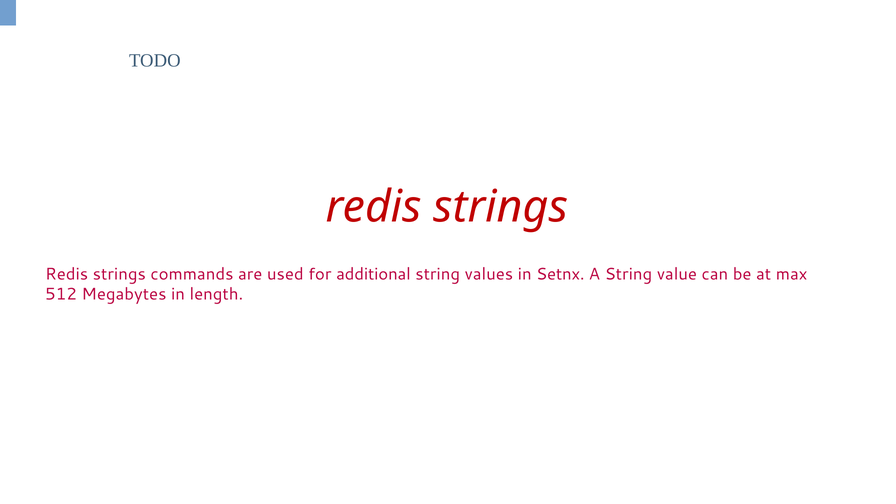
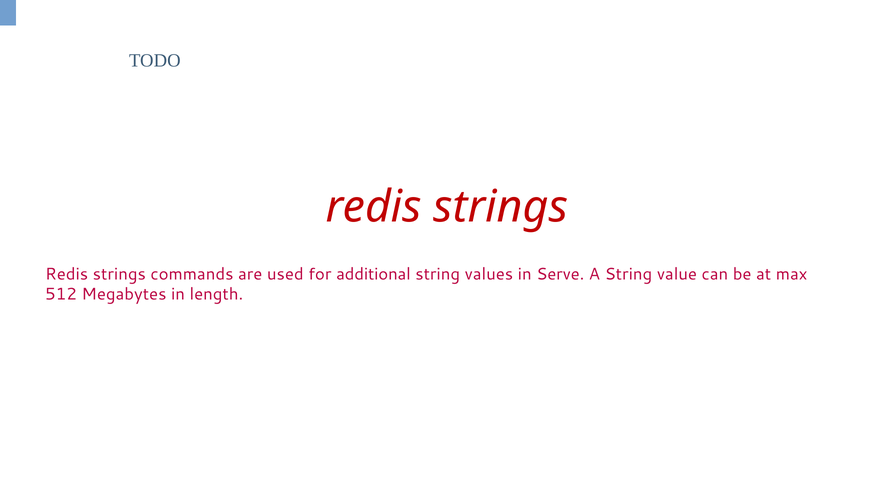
Setnx: Setnx -> Serve
